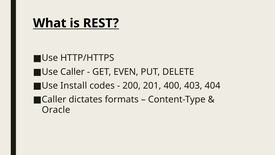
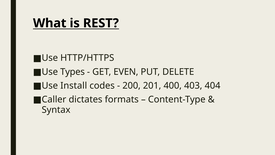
Use Caller: Caller -> Types
Oracle: Oracle -> Syntax
